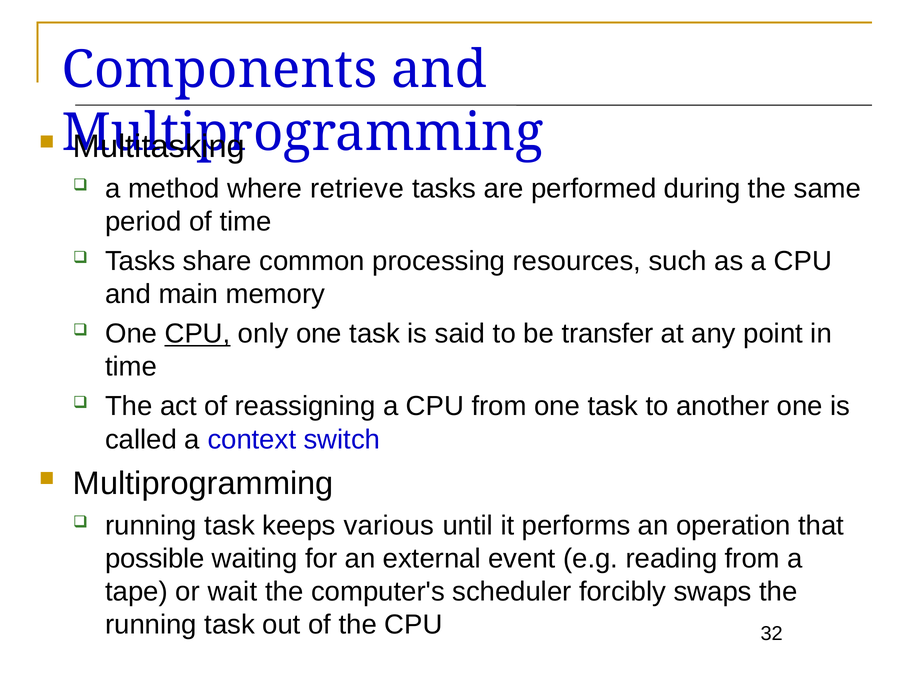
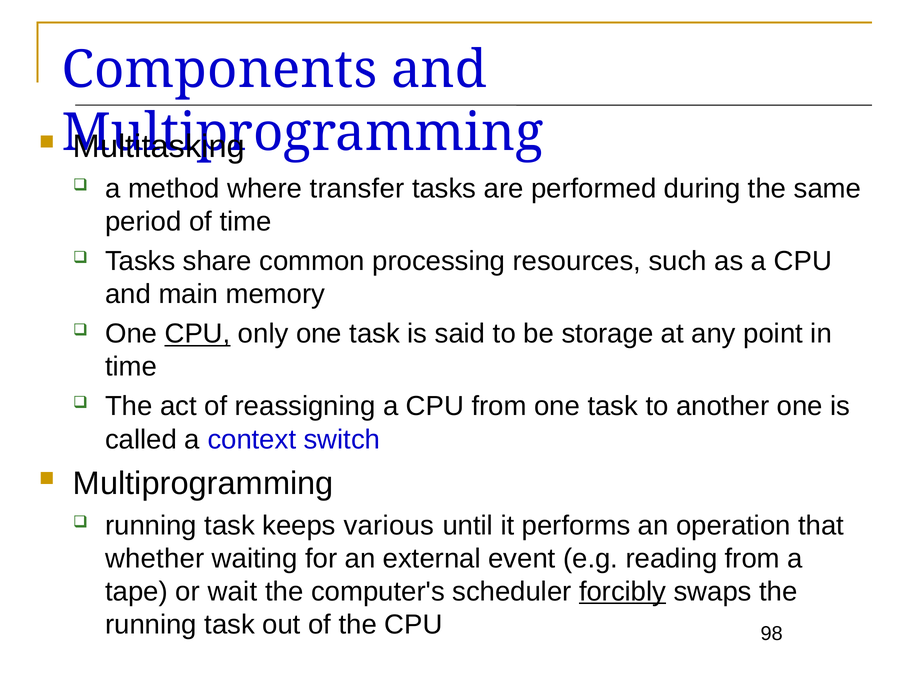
retrieve: retrieve -> transfer
transfer: transfer -> storage
possible: possible -> whether
forcibly underline: none -> present
32: 32 -> 98
